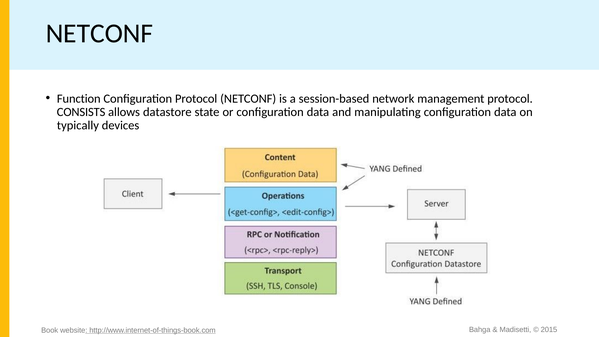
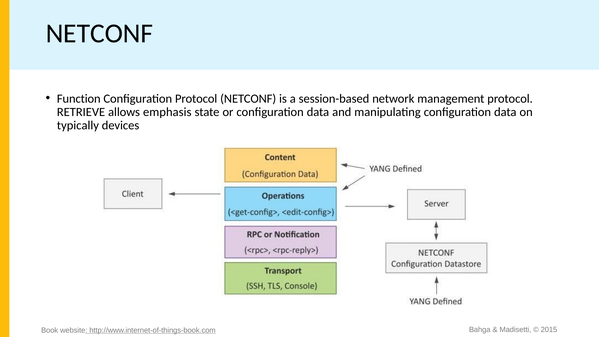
CONSISTS: CONSISTS -> RETRIEVE
datastore: datastore -> emphasis
